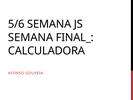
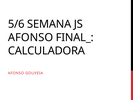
SEMANA at (31, 37): SEMANA -> AFONSO
